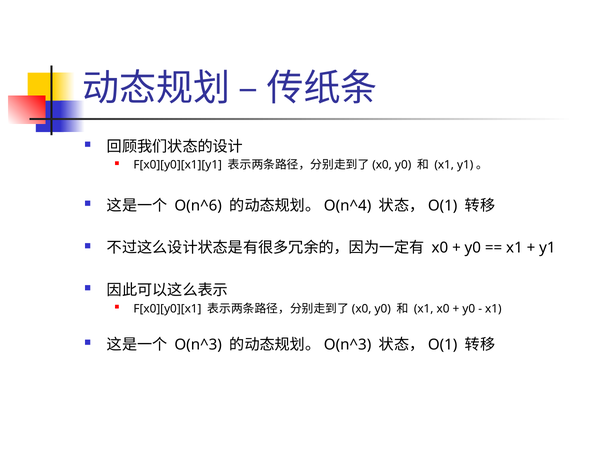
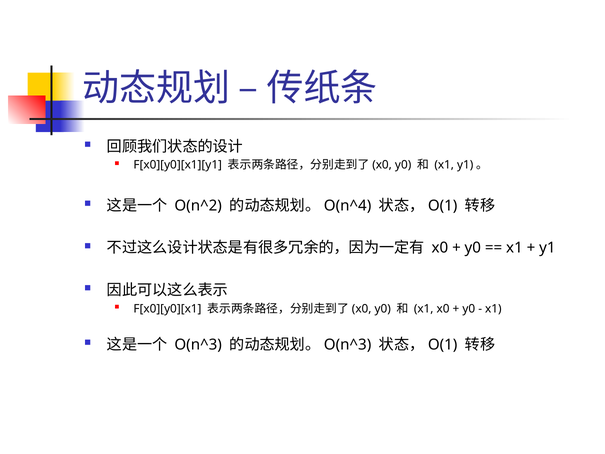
O(n^6: O(n^6 -> O(n^2
